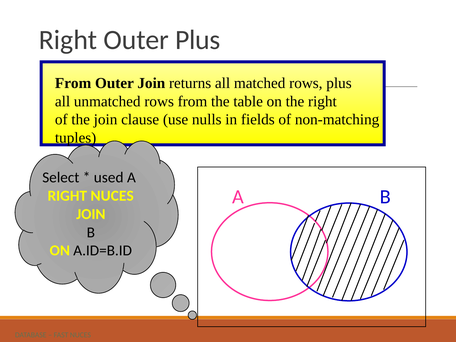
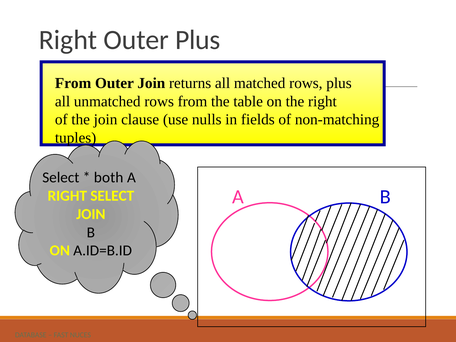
used: used -> both
RIGHT NUCES: NUCES -> SELECT
